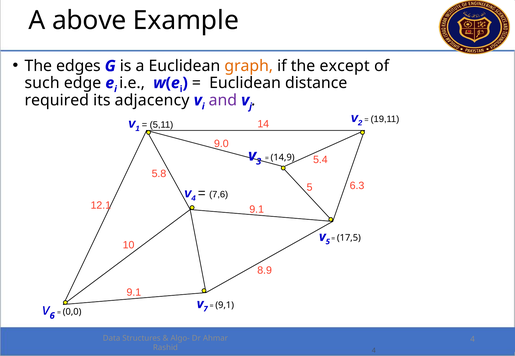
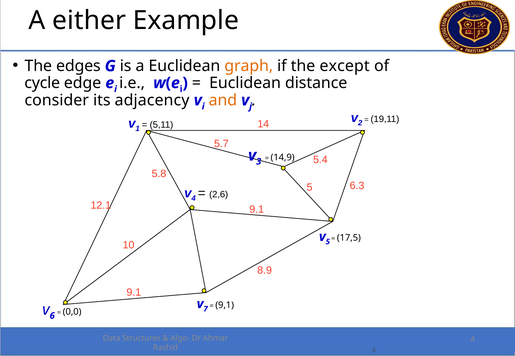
above: above -> either
such: such -> cycle
required: required -> consider
and colour: purple -> orange
9.0: 9.0 -> 5.7
7,6: 7,6 -> 2,6
